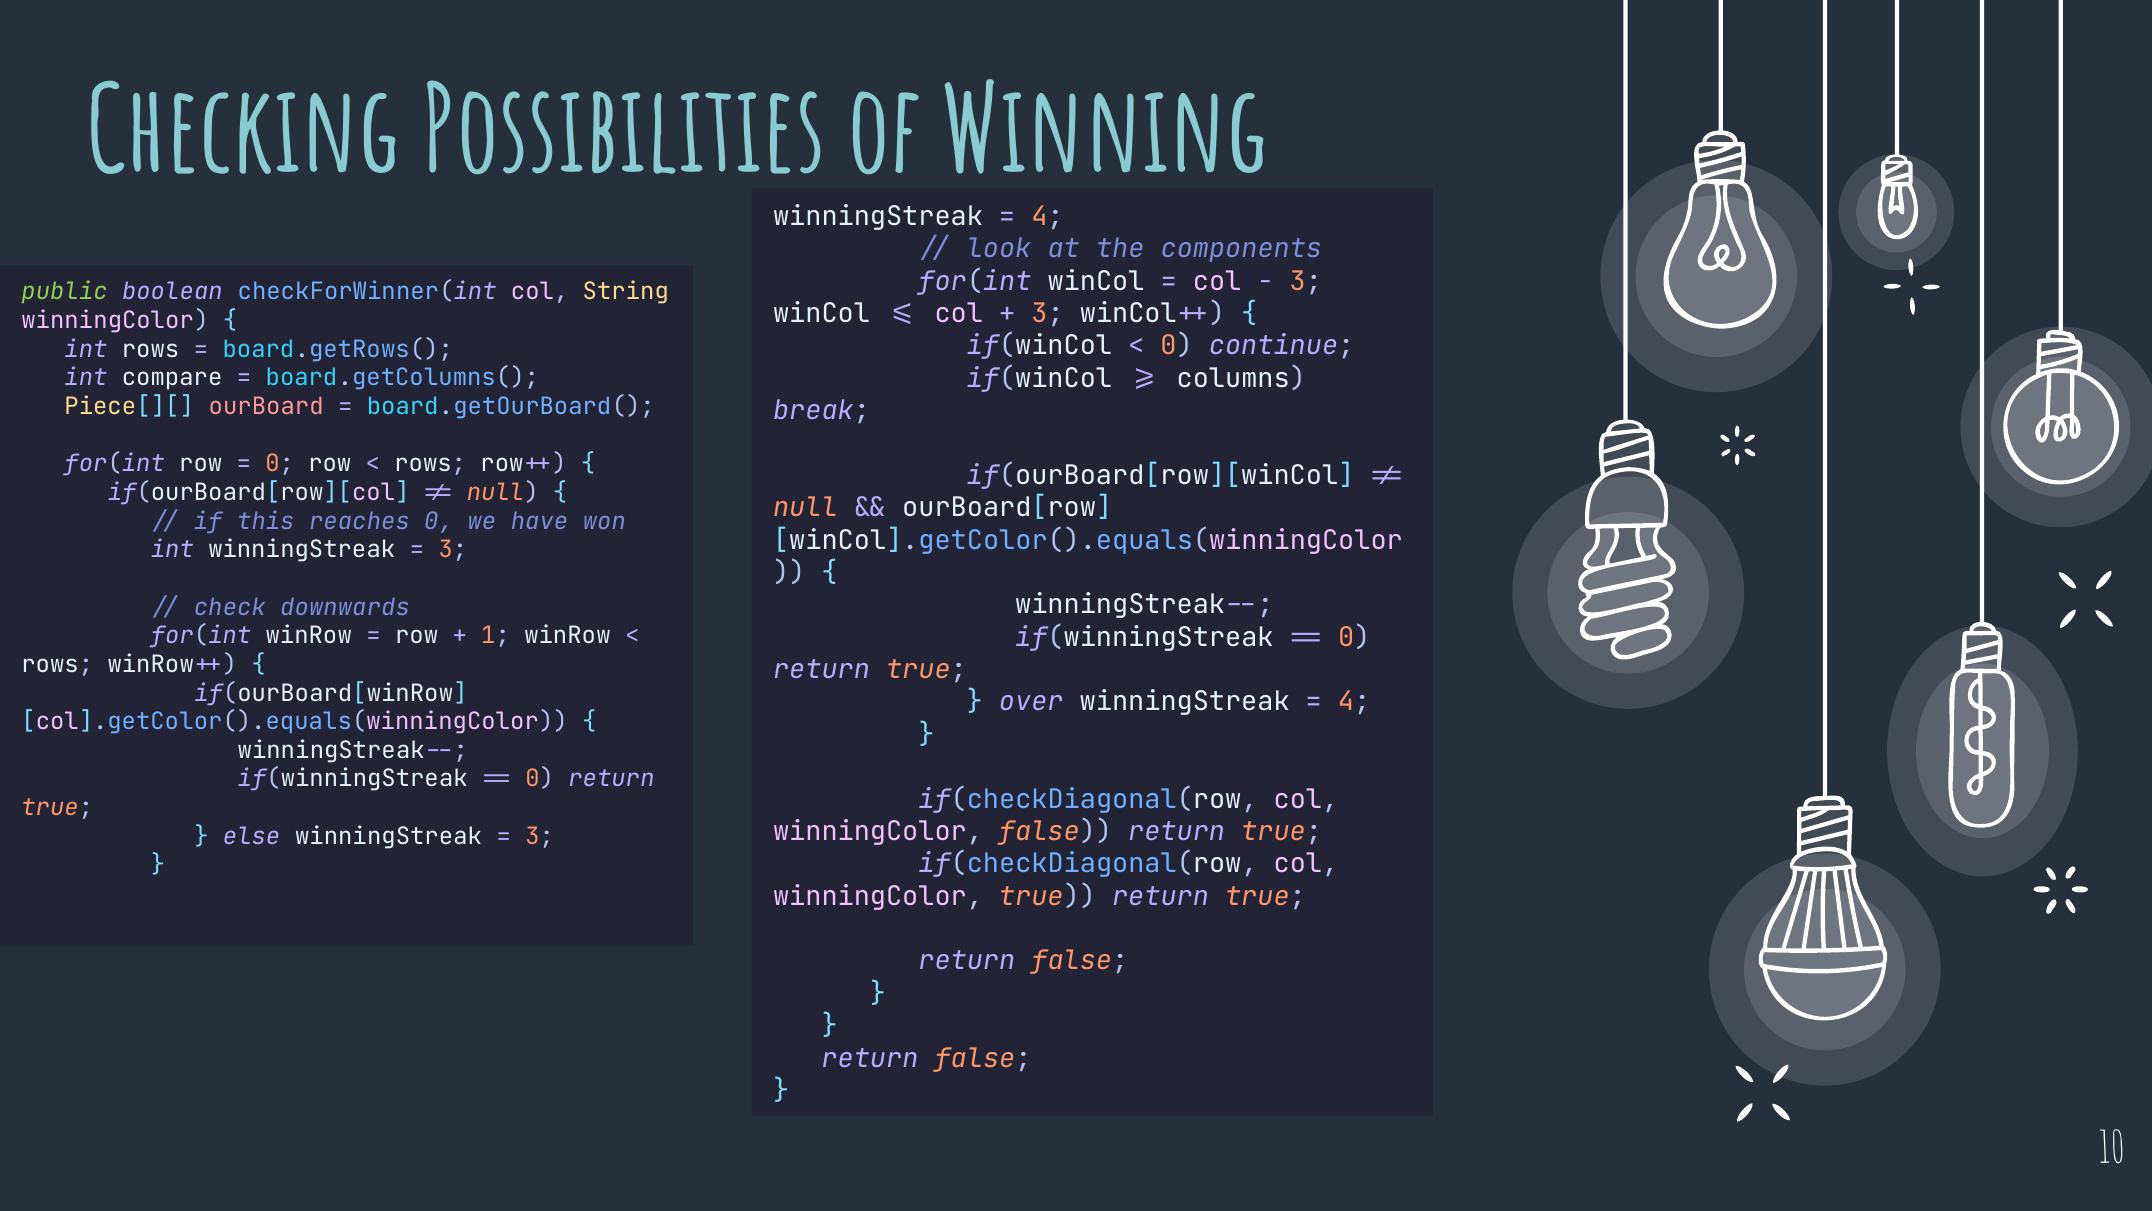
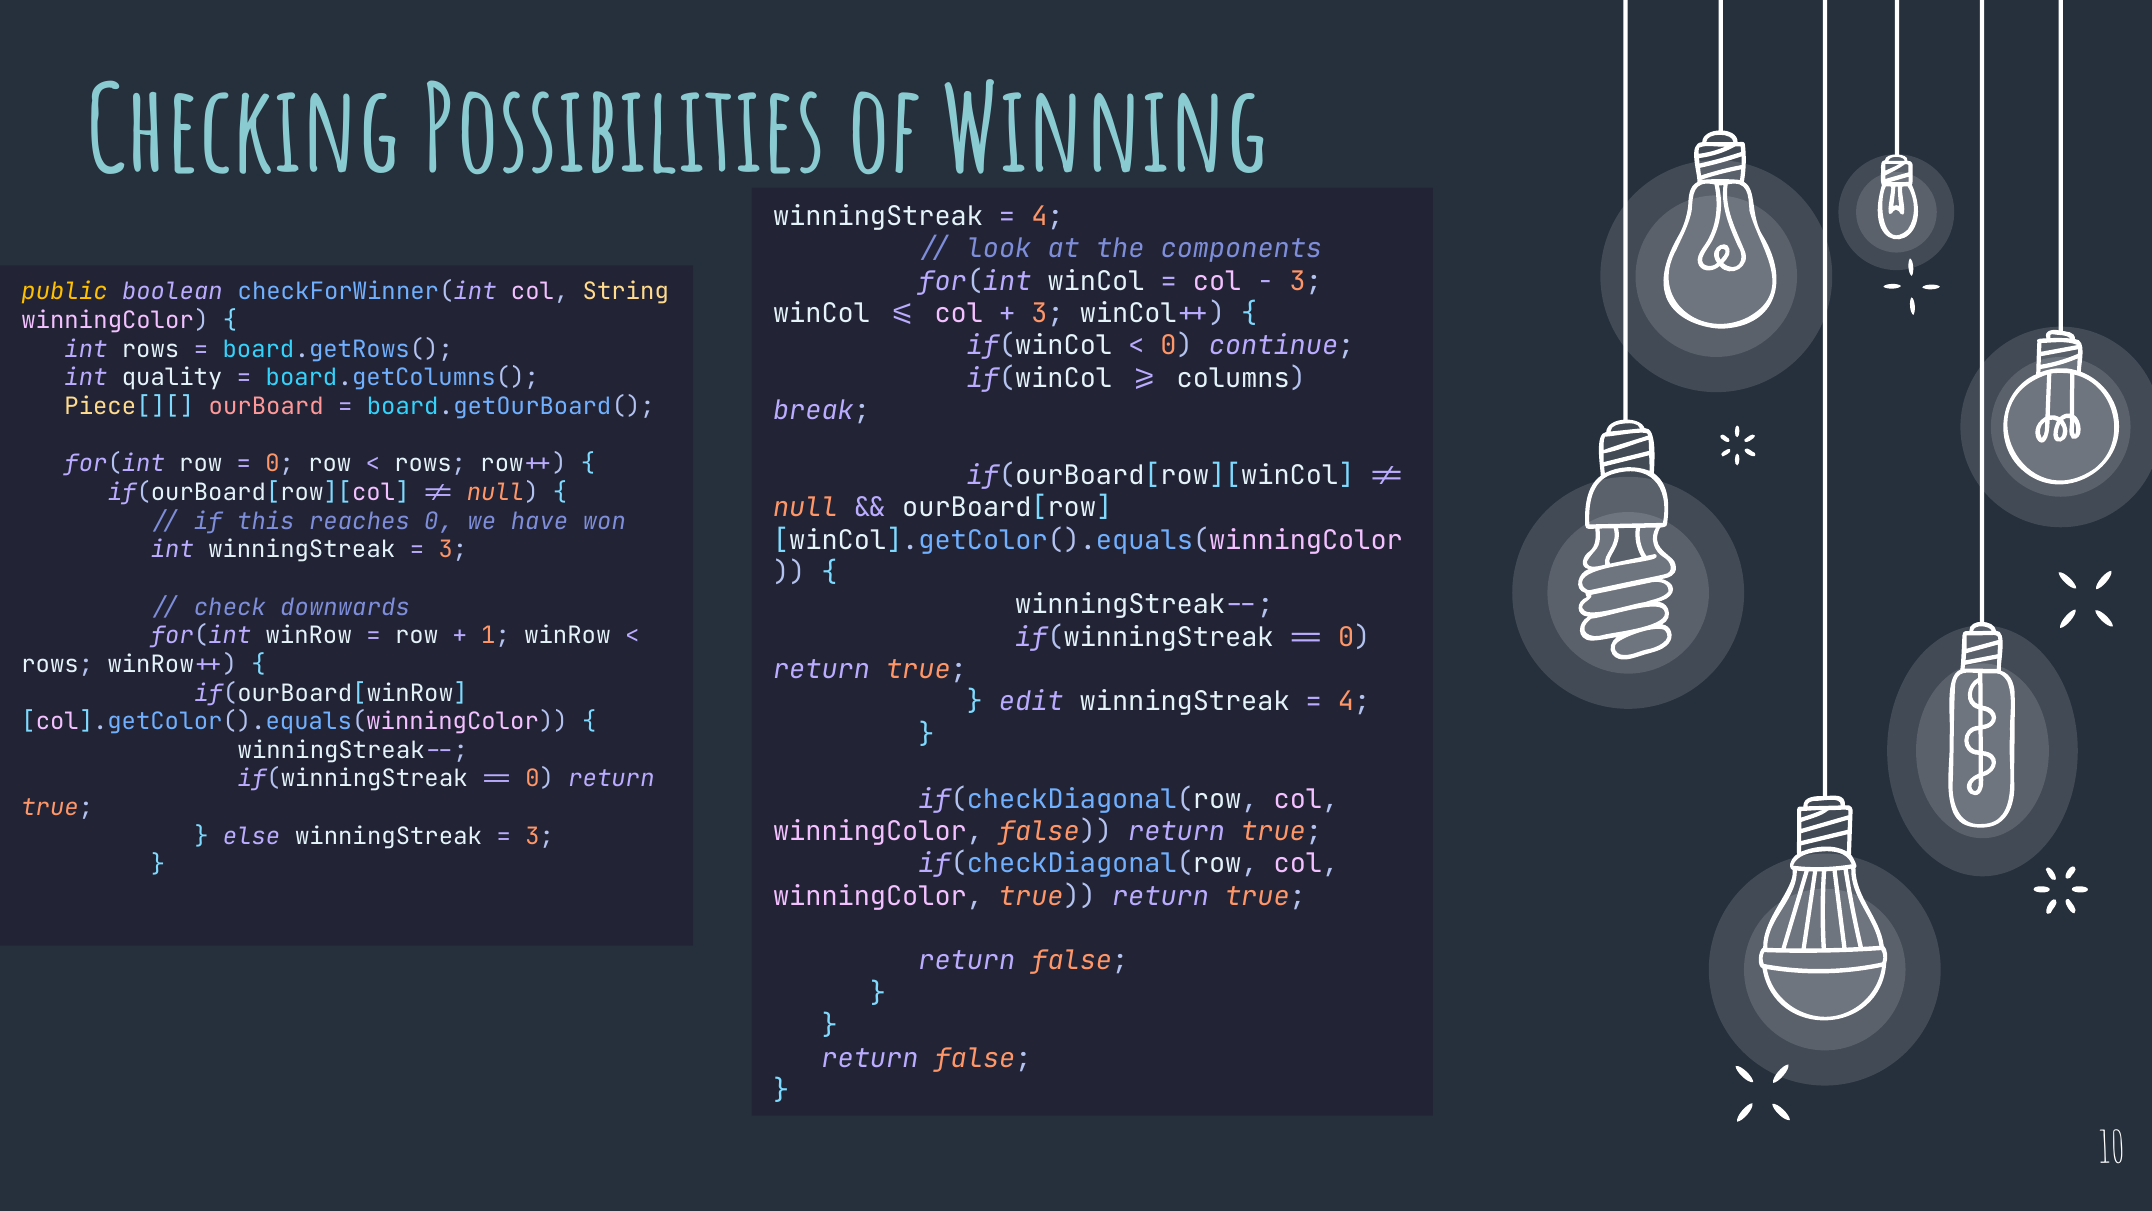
public colour: light green -> yellow
compare: compare -> quality
over: over -> edit
